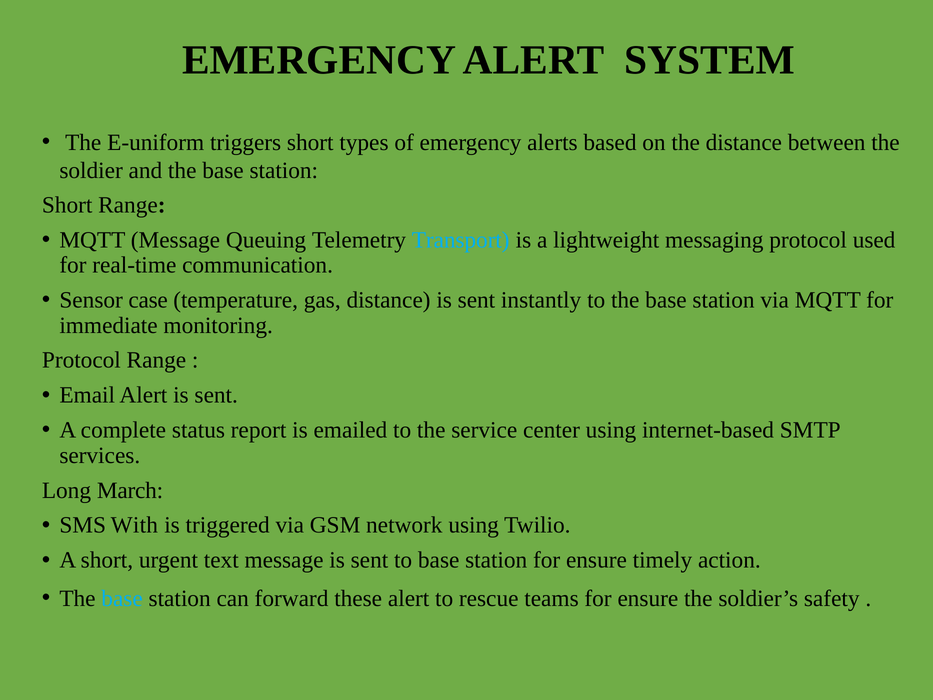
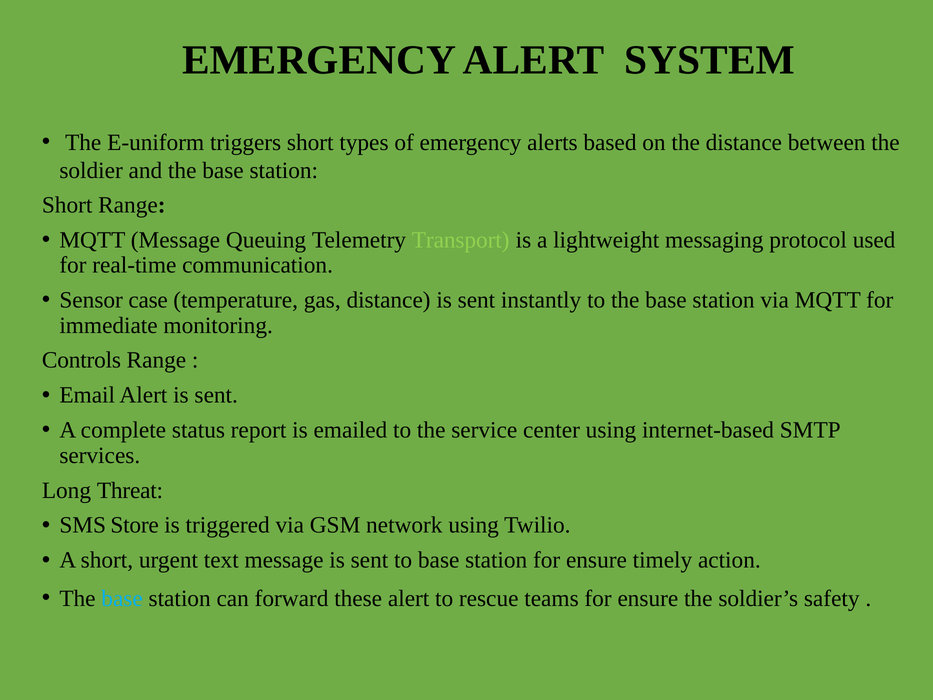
Transport colour: light blue -> light green
Protocol at (81, 360): Protocol -> Controls
March: March -> Threat
With: With -> Store
